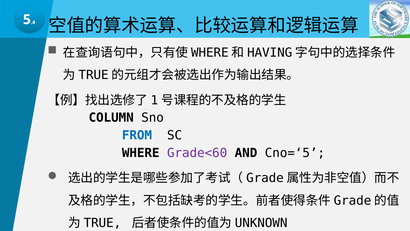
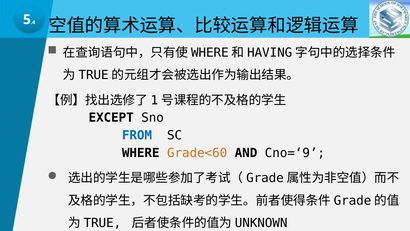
COLUMN: COLUMN -> EXCEPT
Grade<60 colour: purple -> orange
Cno=‘5: Cno=‘5 -> Cno=‘9
